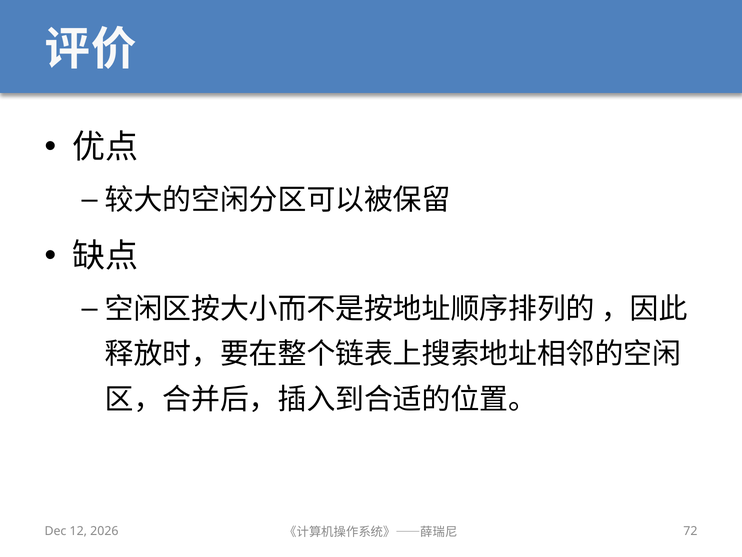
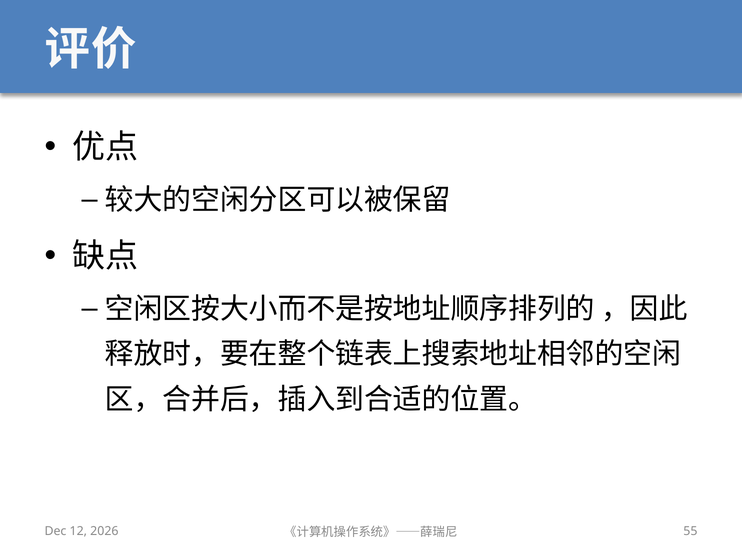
72: 72 -> 55
